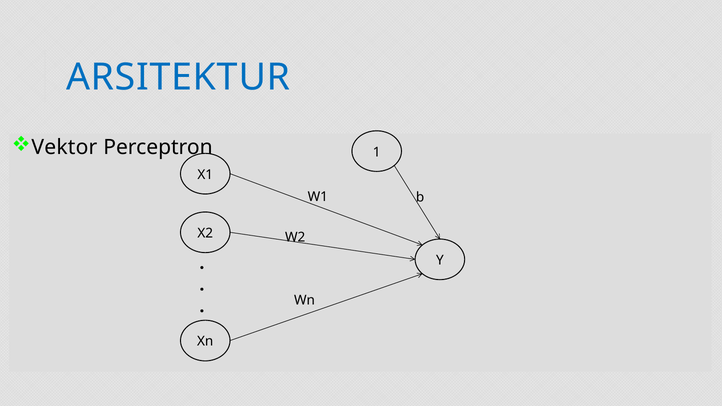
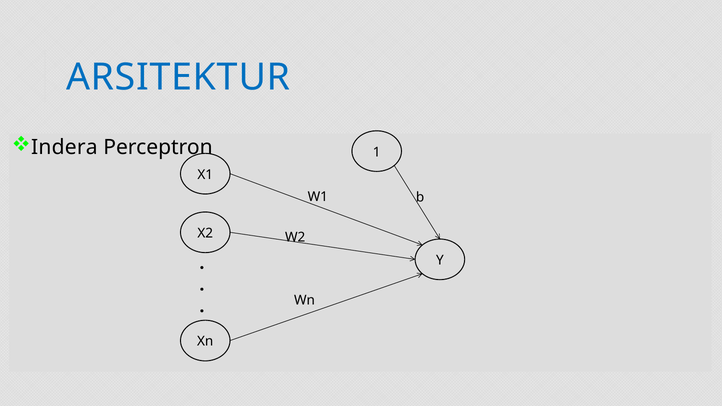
Vektor: Vektor -> Indera
